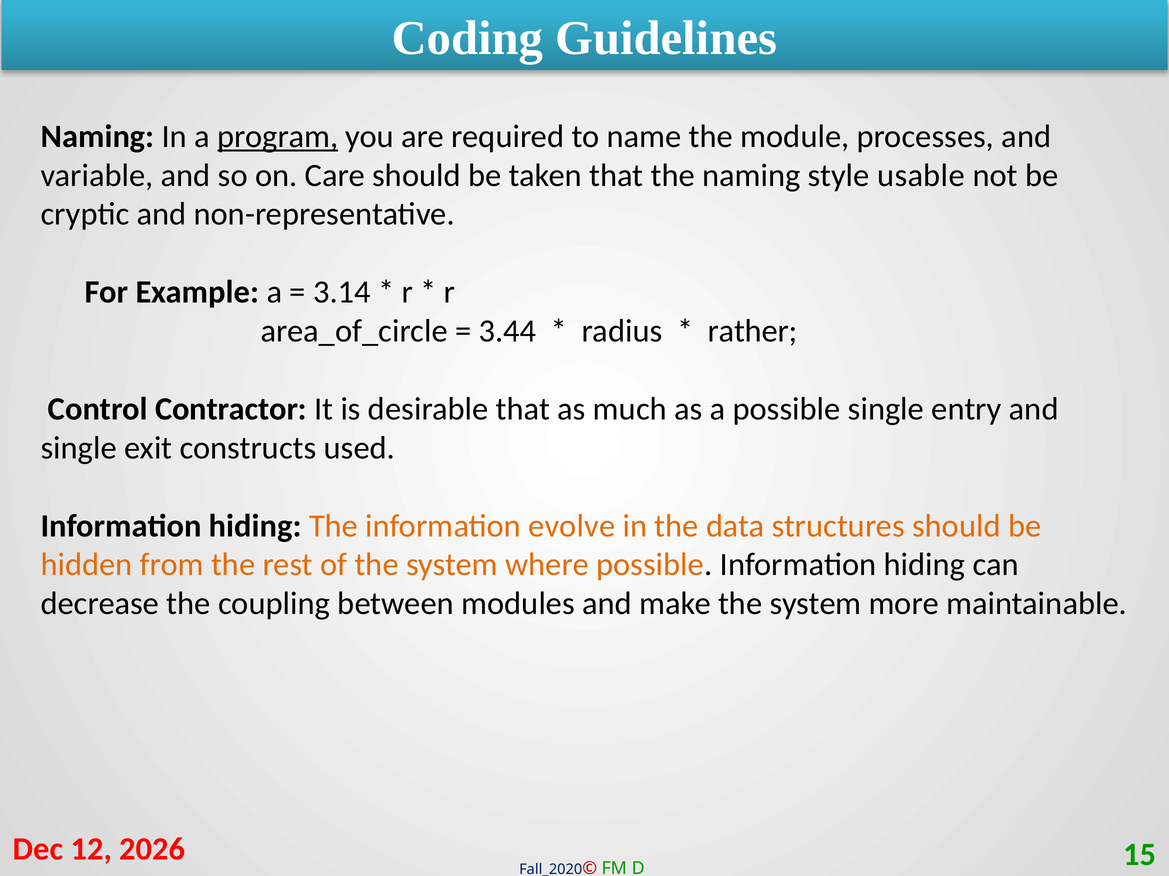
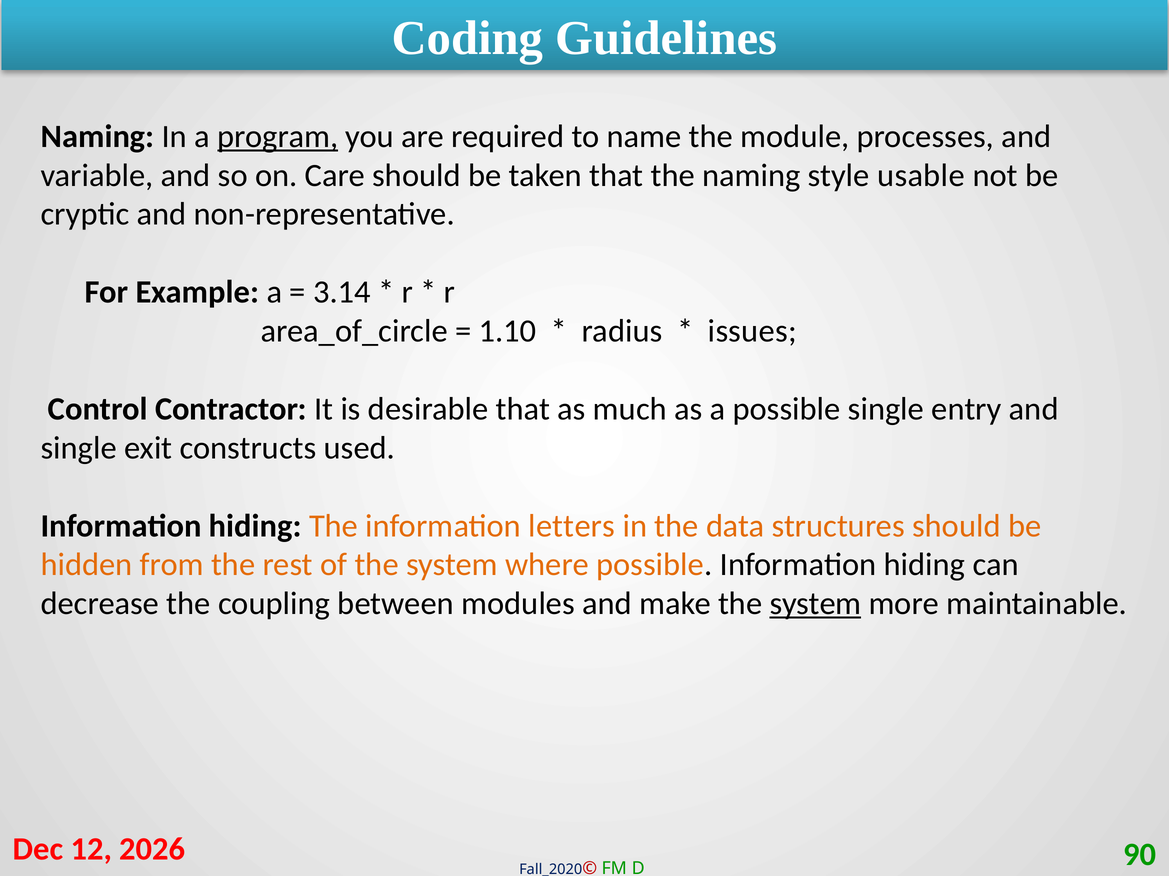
3.44: 3.44 -> 1.10
rather: rather -> issues
evolve: evolve -> letters
system at (815, 604) underline: none -> present
15: 15 -> 90
